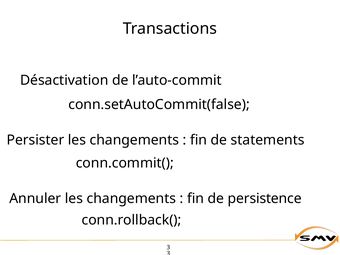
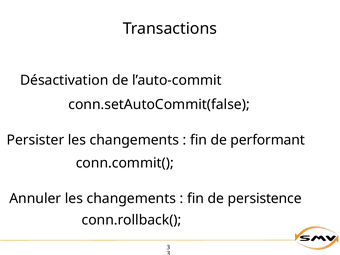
statements: statements -> performant
